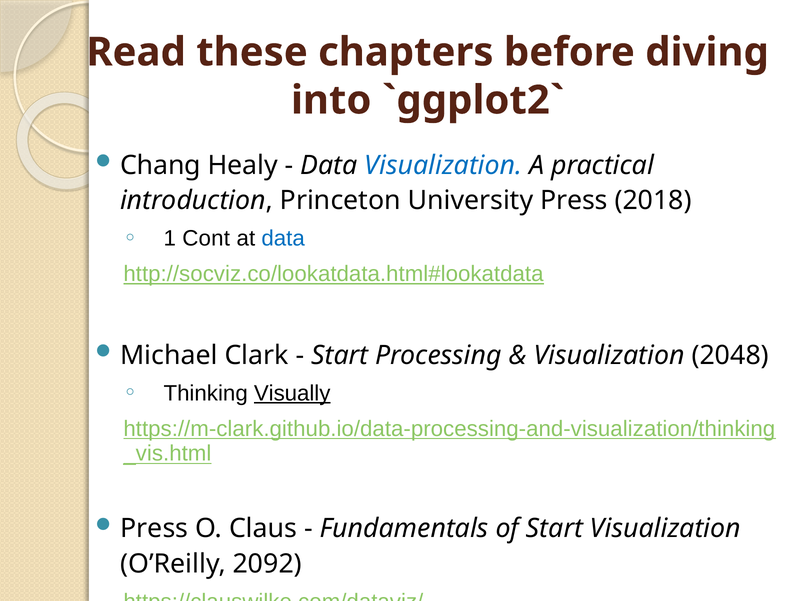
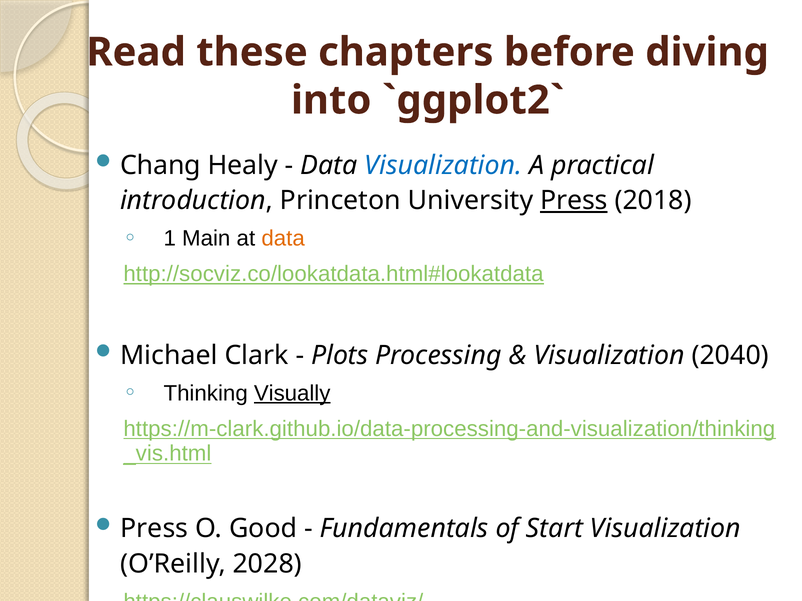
Press at (574, 201) underline: none -> present
Cont: Cont -> Main
data at (283, 239) colour: blue -> orange
Start at (340, 356): Start -> Plots
2048: 2048 -> 2040
Claus: Claus -> Good
2092: 2092 -> 2028
